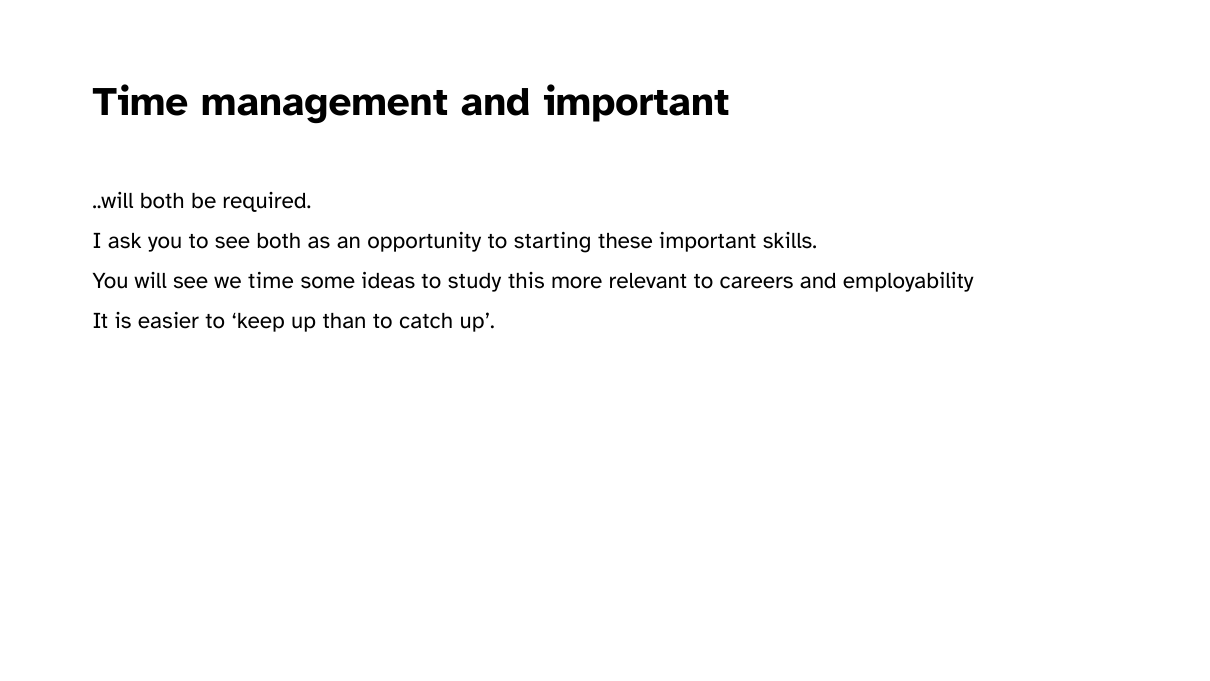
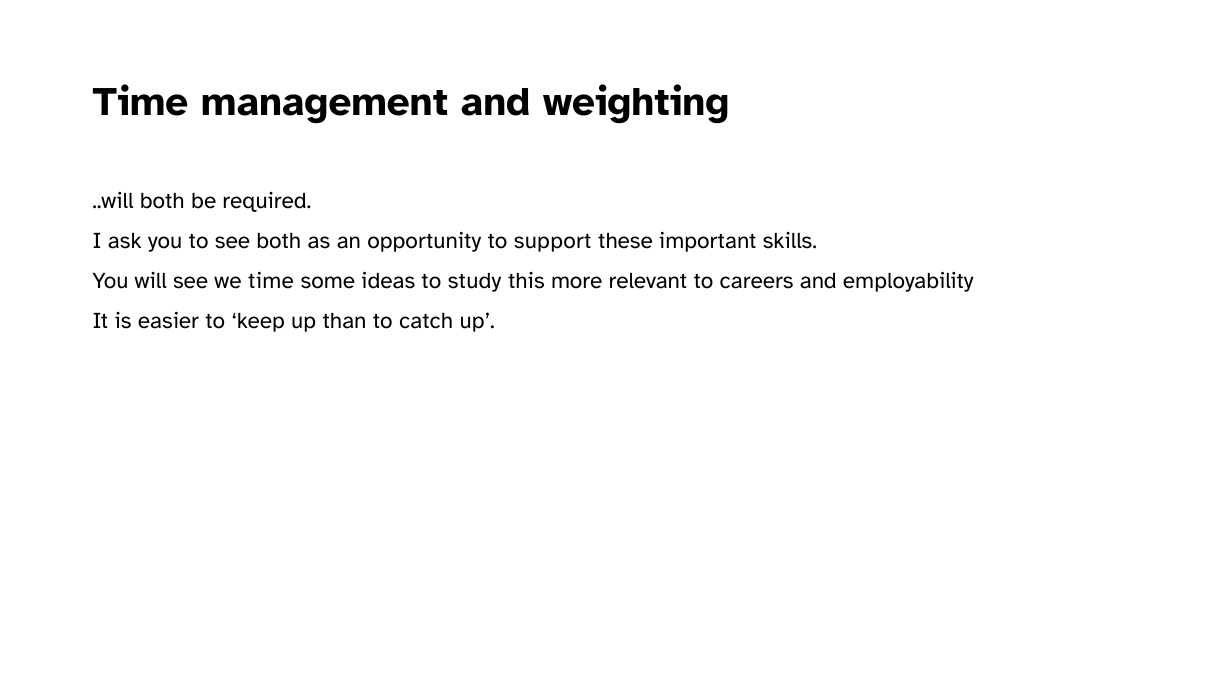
and important: important -> weighting
starting: starting -> support
